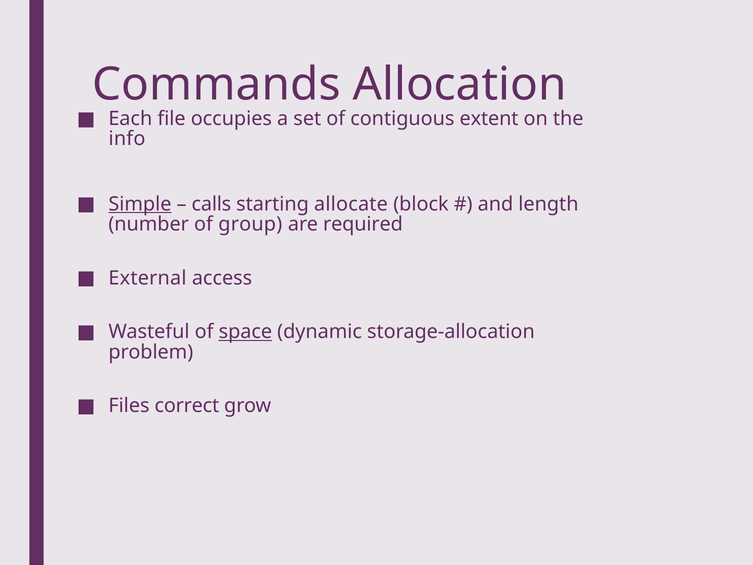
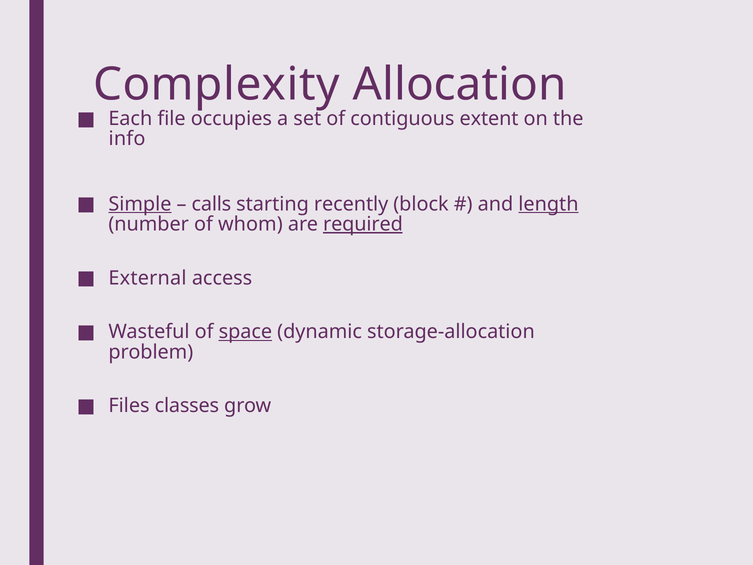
Commands: Commands -> Complexity
allocate: allocate -> recently
length underline: none -> present
group: group -> whom
required underline: none -> present
correct: correct -> classes
